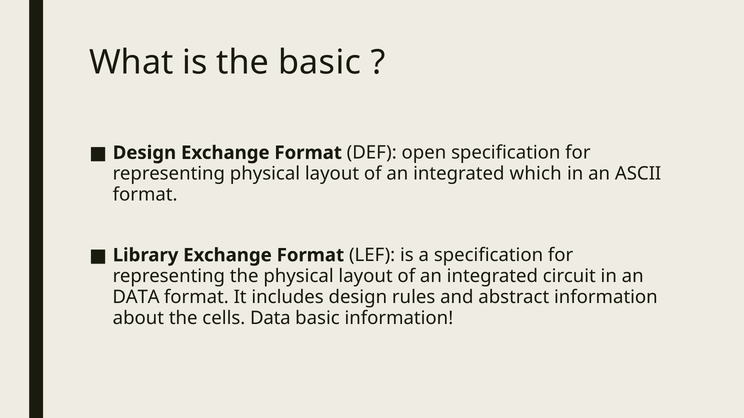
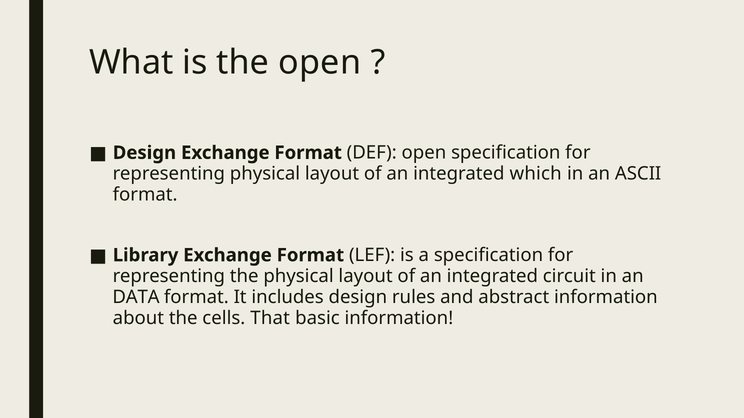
the basic: basic -> open
cells Data: Data -> That
